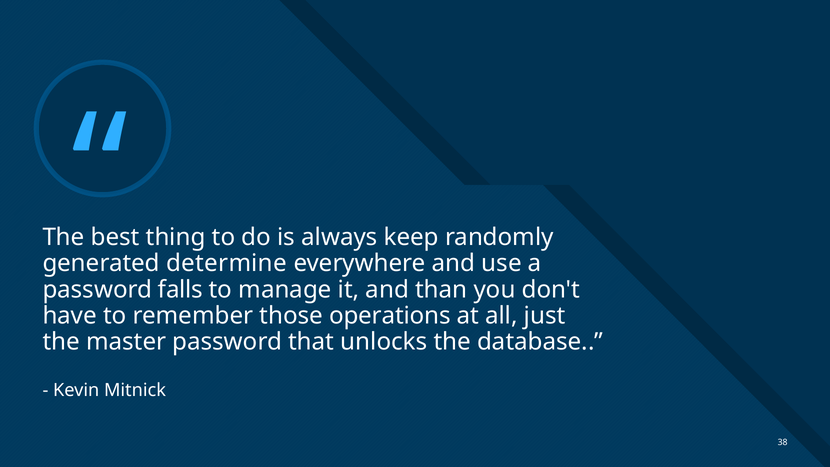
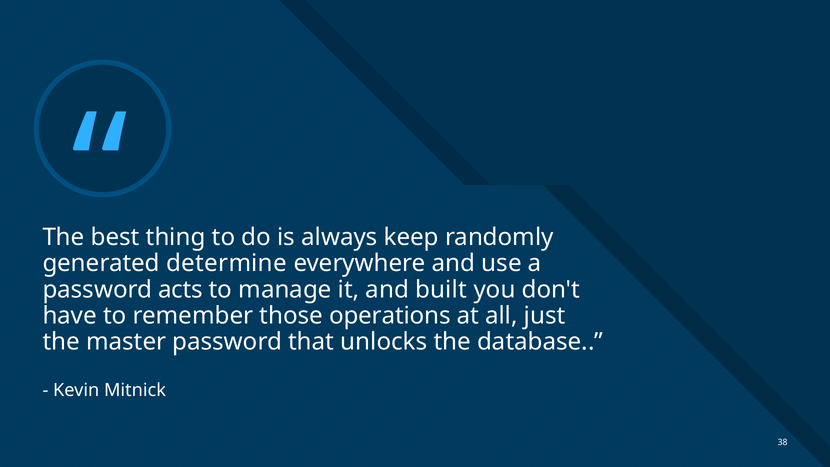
falls: falls -> acts
than: than -> built
